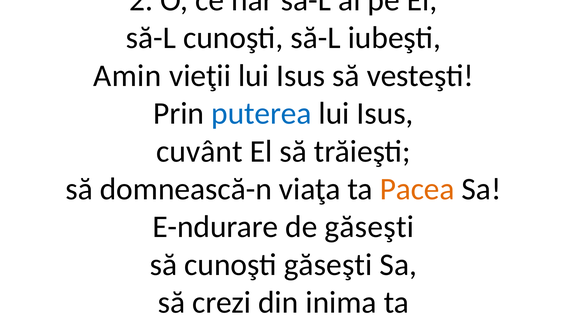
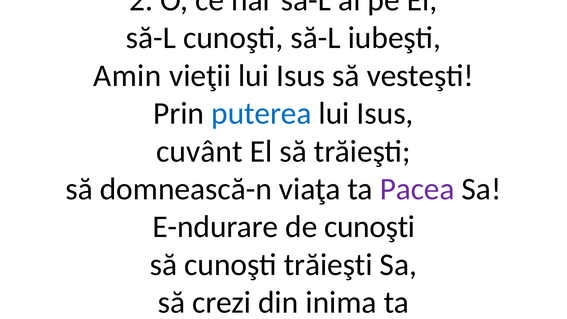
Pacea colour: orange -> purple
de găseşti: găseşti -> cunoşti
cunoşti găseşti: găseşti -> trăieşti
